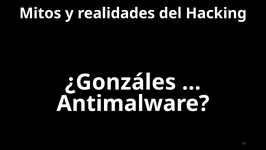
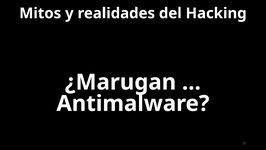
¿Gonzáles: ¿Gonzáles -> ¿Marugan
